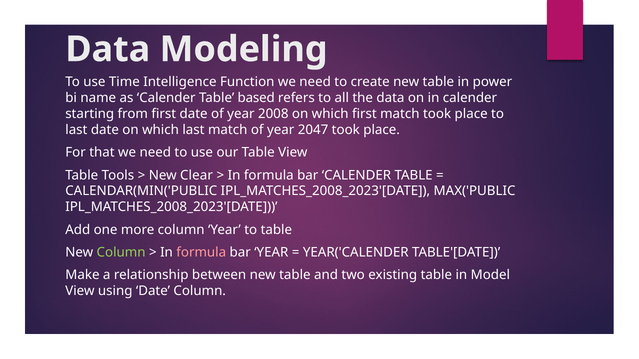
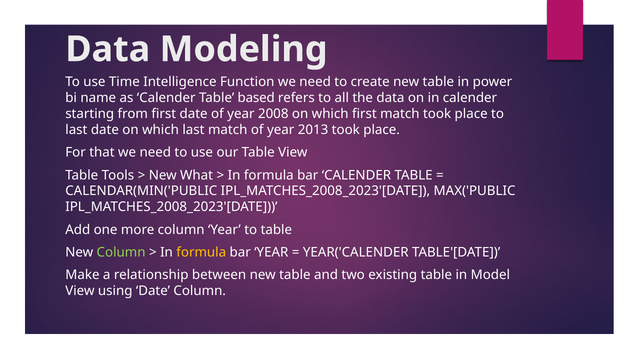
2047: 2047 -> 2013
Clear: Clear -> What
formula at (201, 253) colour: pink -> yellow
